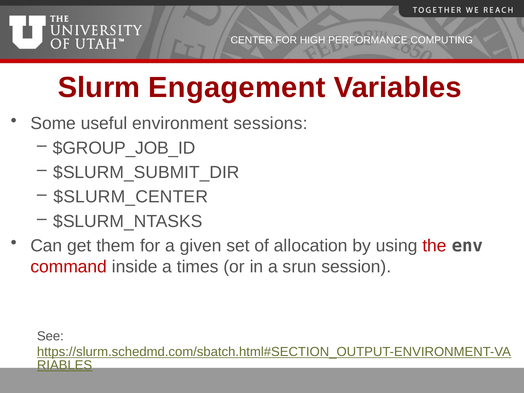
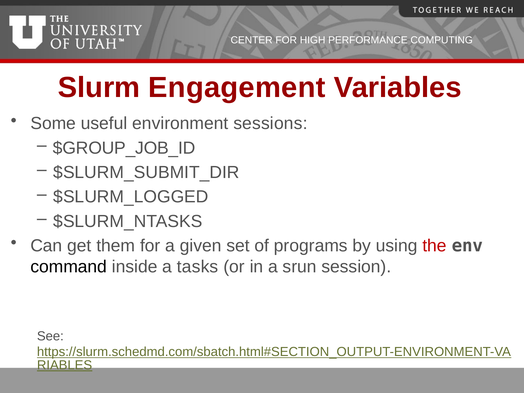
$SLURM_CENTER: $SLURM_CENTER -> $SLURM_LOGGED
allocation: allocation -> programs
command colour: red -> black
times: times -> tasks
